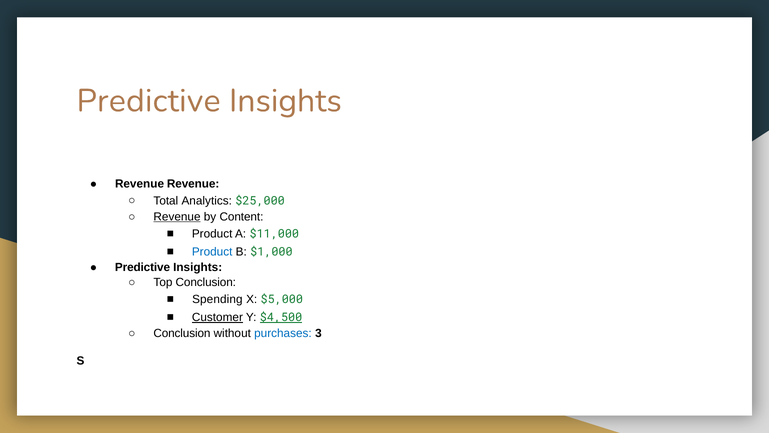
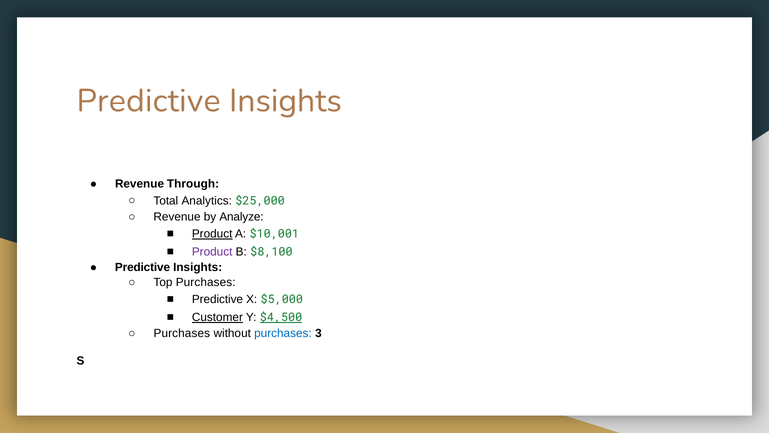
Revenue Revenue: Revenue -> Through
Revenue at (177, 217) underline: present -> none
Content: Content -> Analyze
Product at (212, 234) underline: none -> present
$11,000: $11,000 -> $10,001
Product at (212, 251) colour: blue -> purple
$1,000: $1,000 -> $8,100
Top Conclusion: Conclusion -> Purchases
Spending at (217, 299): Spending -> Predictive
Conclusion at (182, 333): Conclusion -> Purchases
